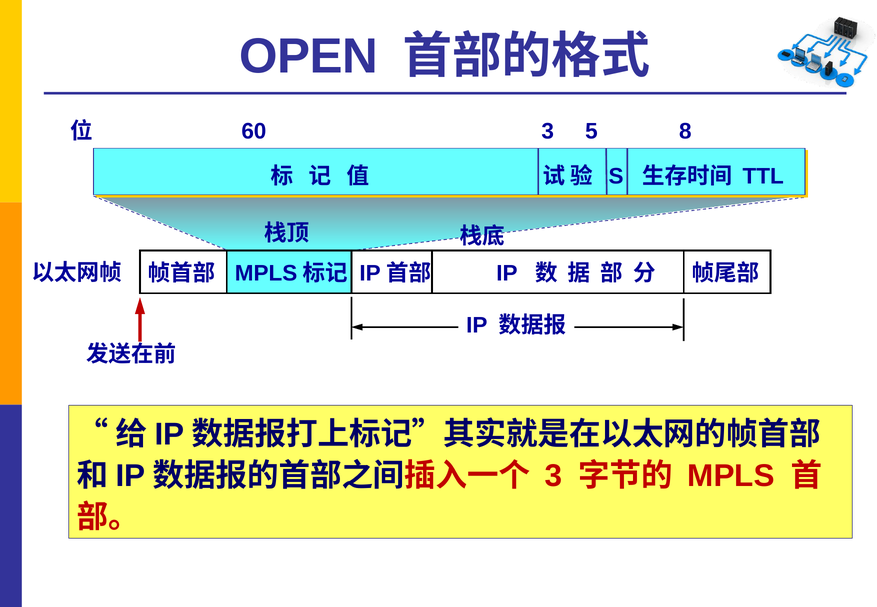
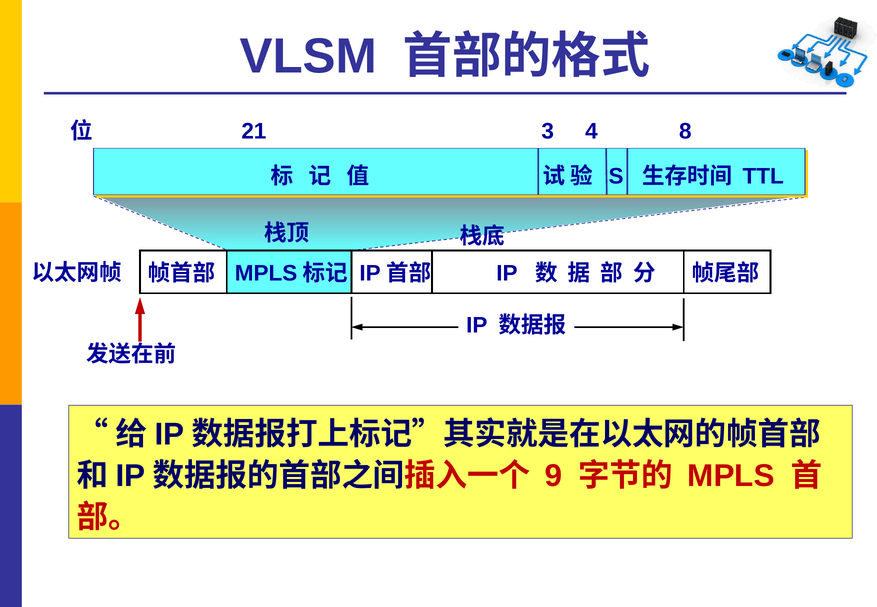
OPEN: OPEN -> VLSM
60: 60 -> 21
5: 5 -> 4
3 at (553, 476): 3 -> 9
